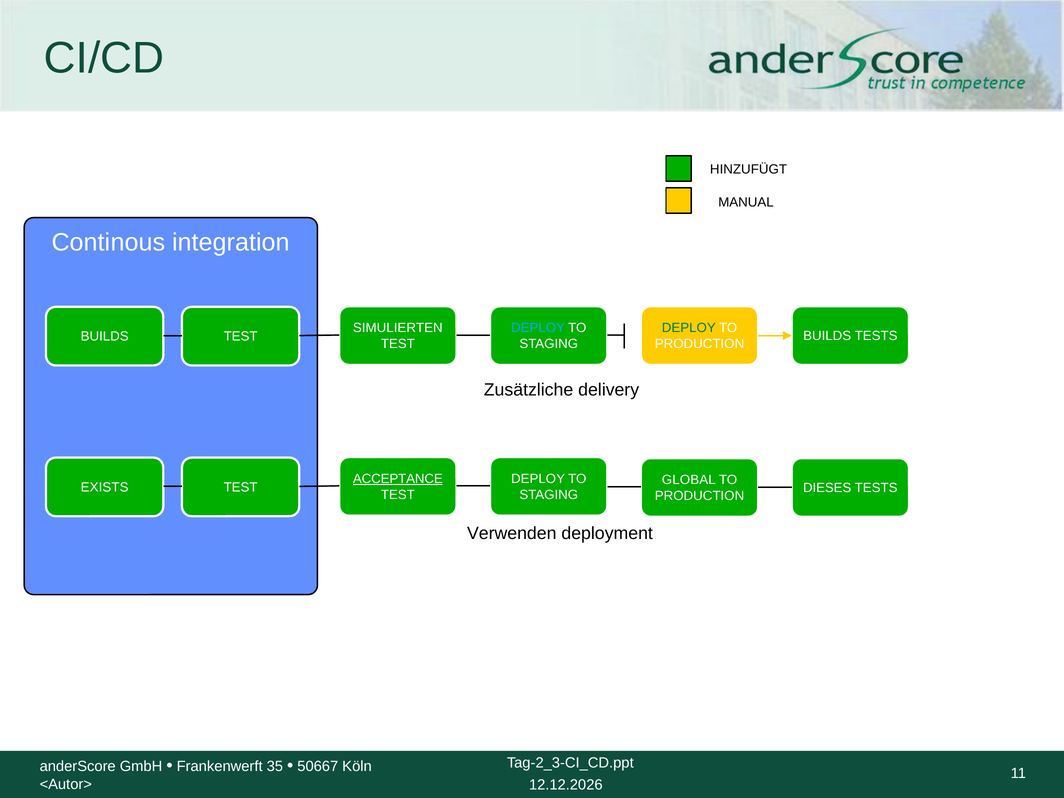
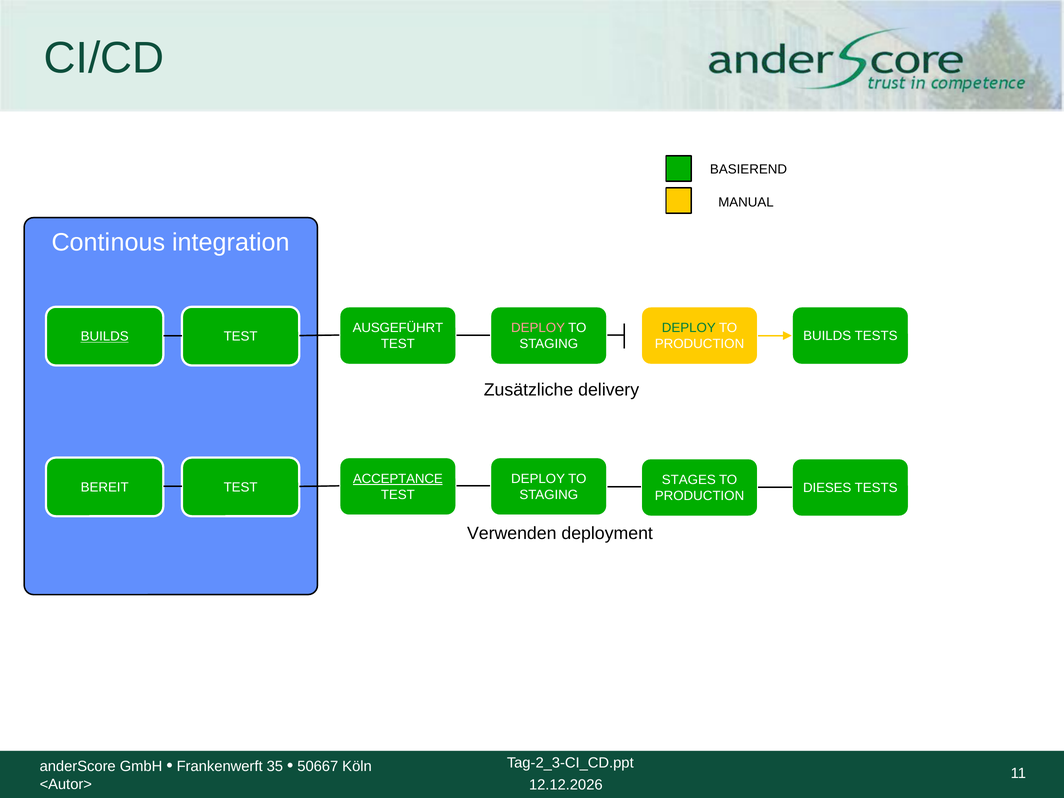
HINZUFÜGT: HINZUFÜGT -> BASIEREND
SIMULIERTEN: SIMULIERTEN -> AUSGEFÜHRT
DEPLOY at (538, 328) colour: light blue -> pink
BUILDS at (105, 337) underline: none -> present
GLOBAL: GLOBAL -> STAGES
EXISTS: EXISTS -> BEREIT
